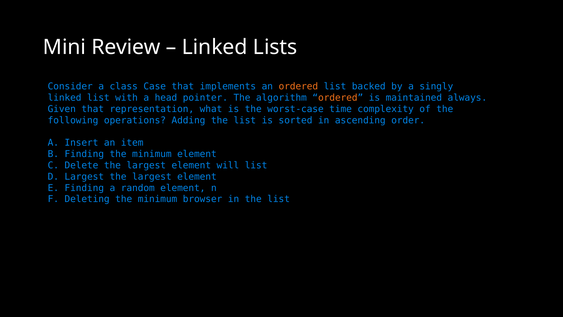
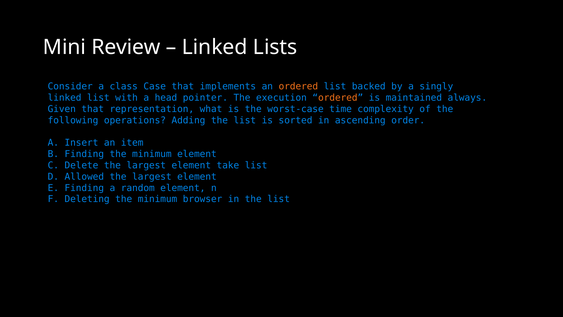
algorithm: algorithm -> execution
will: will -> take
D Largest: Largest -> Allowed
